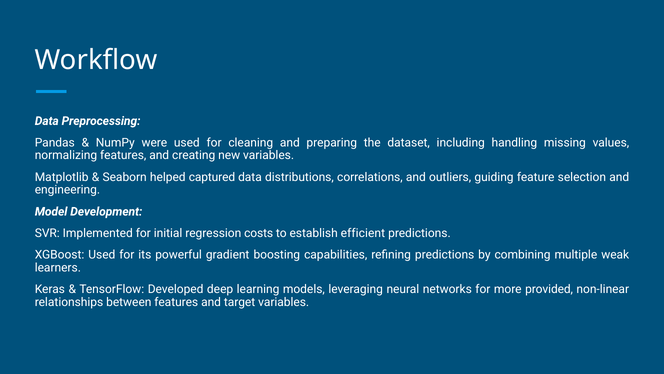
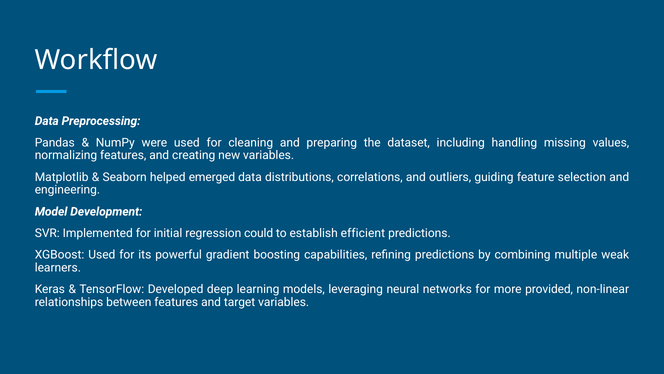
captured: captured -> emerged
costs: costs -> could
